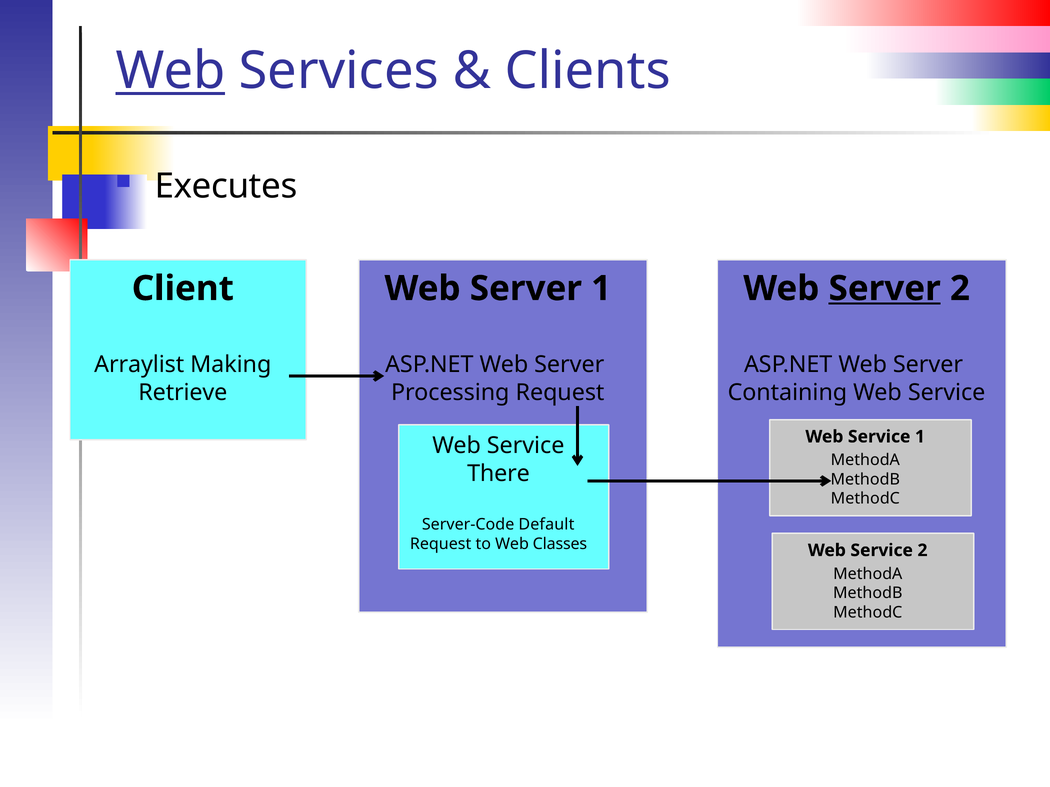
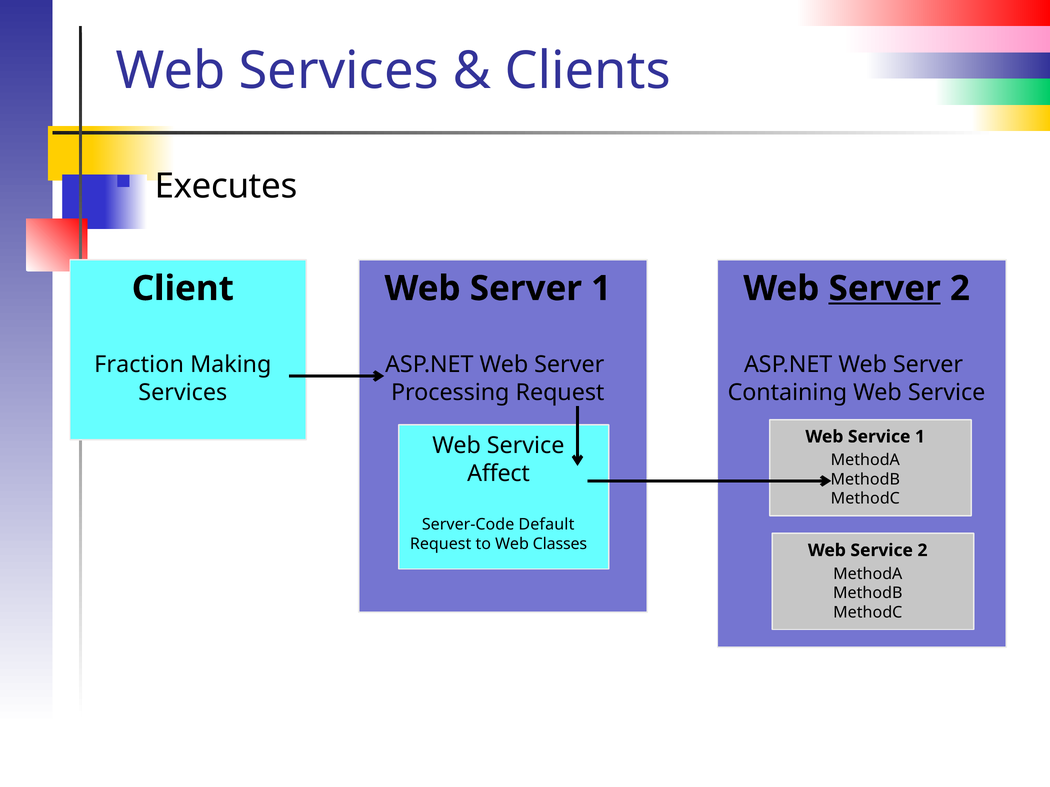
Web at (170, 71) underline: present -> none
Arraylist: Arraylist -> Fraction
Retrieve at (183, 393): Retrieve -> Services
There: There -> Affect
